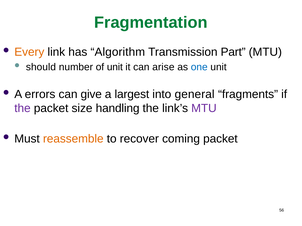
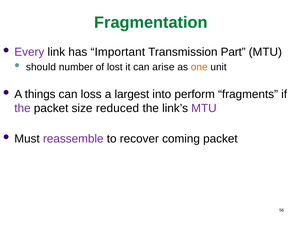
Every colour: orange -> purple
Algorithm: Algorithm -> Important
of unit: unit -> lost
one colour: blue -> orange
errors: errors -> things
give: give -> loss
general: general -> perform
handling: handling -> reduced
reassemble colour: orange -> purple
